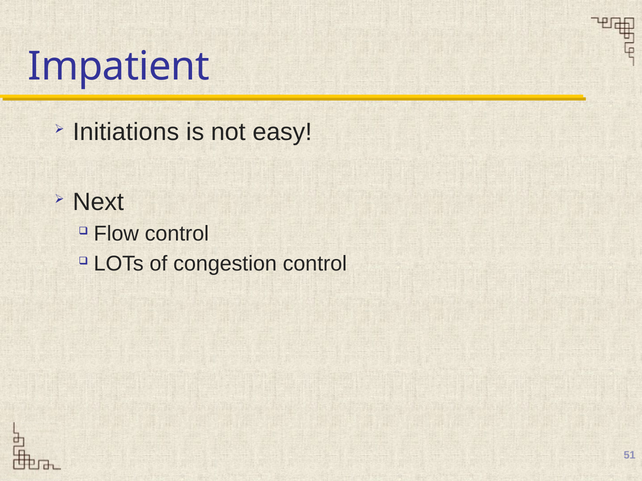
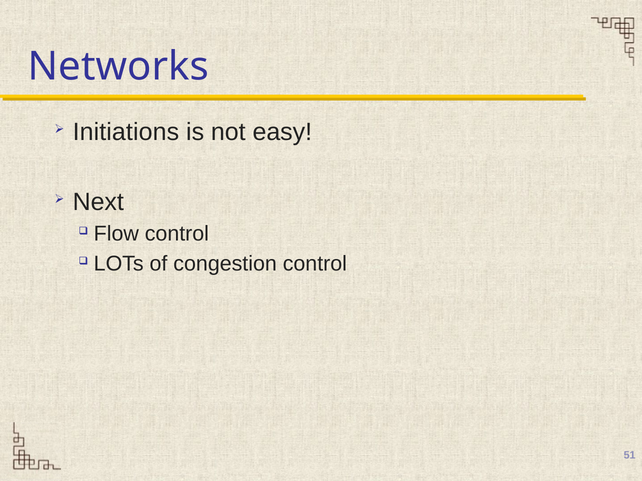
Impatient: Impatient -> Networks
